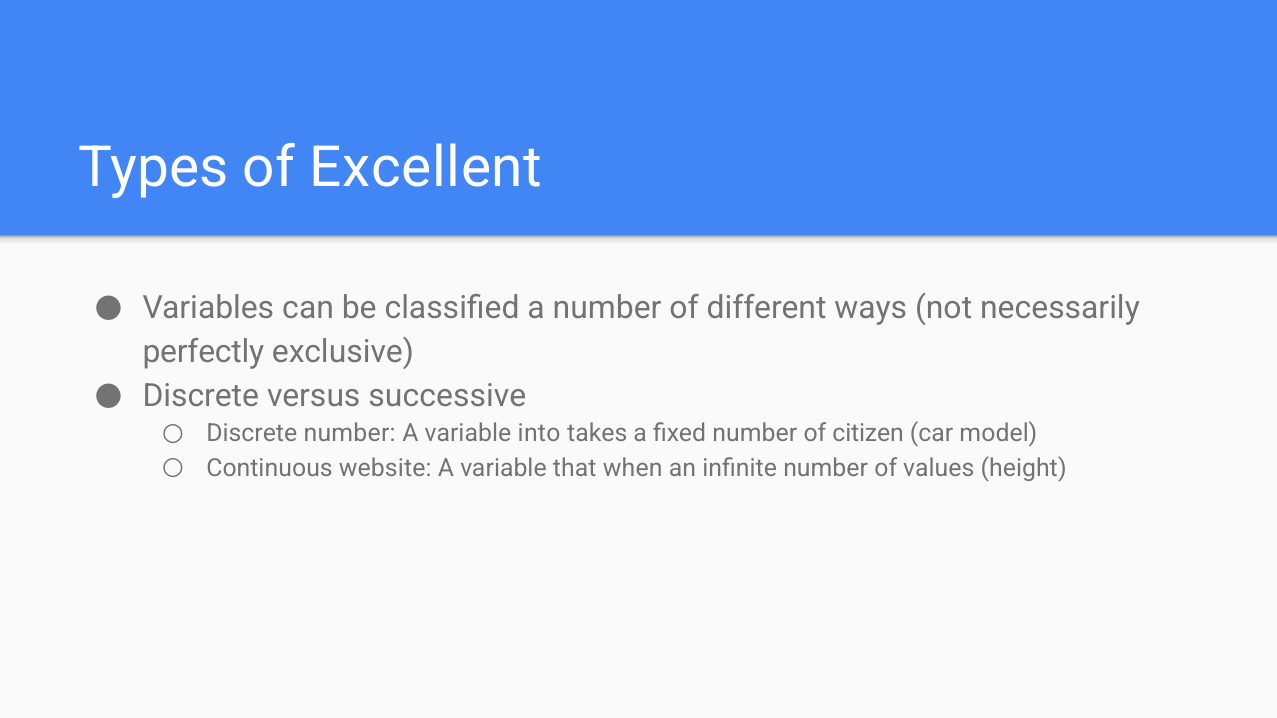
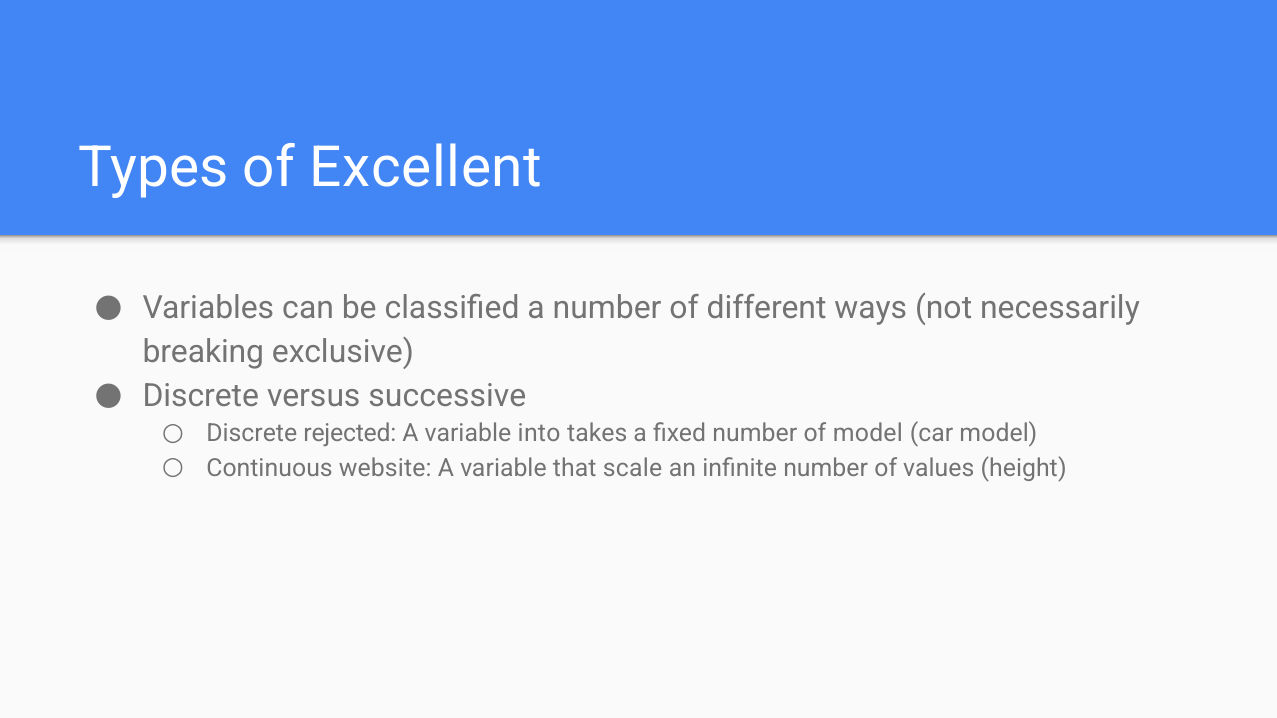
perfectly: perfectly -> breaking
Discrete number: number -> rejected
of citizen: citizen -> model
when: when -> scale
